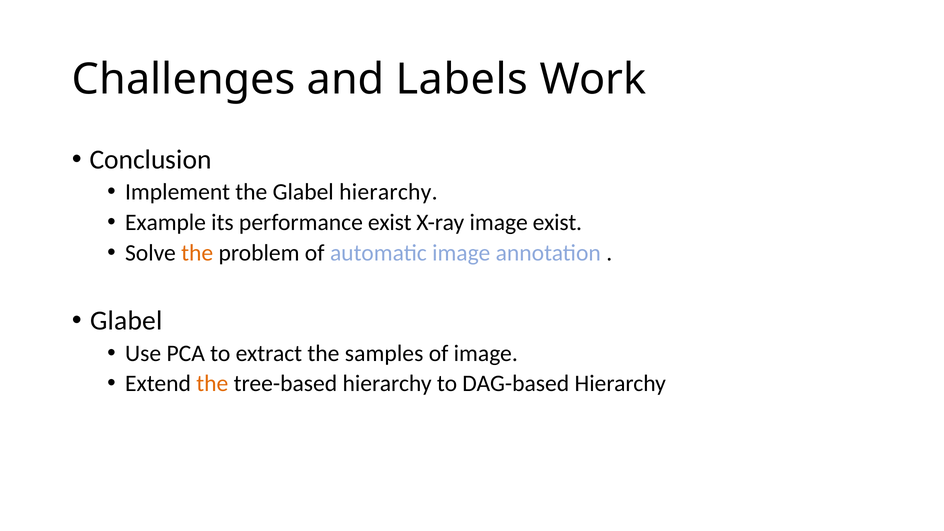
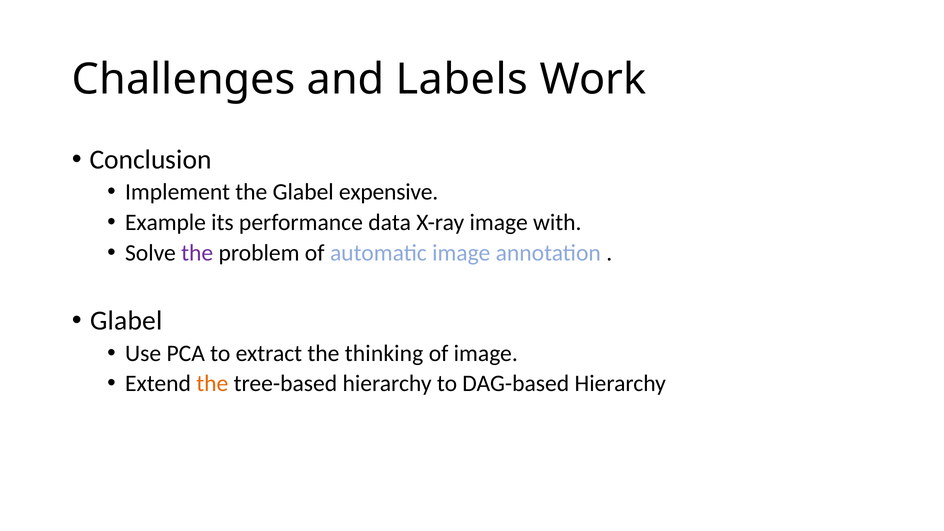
Glabel hierarchy: hierarchy -> expensive
performance exist: exist -> data
image exist: exist -> with
the at (197, 253) colour: orange -> purple
samples: samples -> thinking
